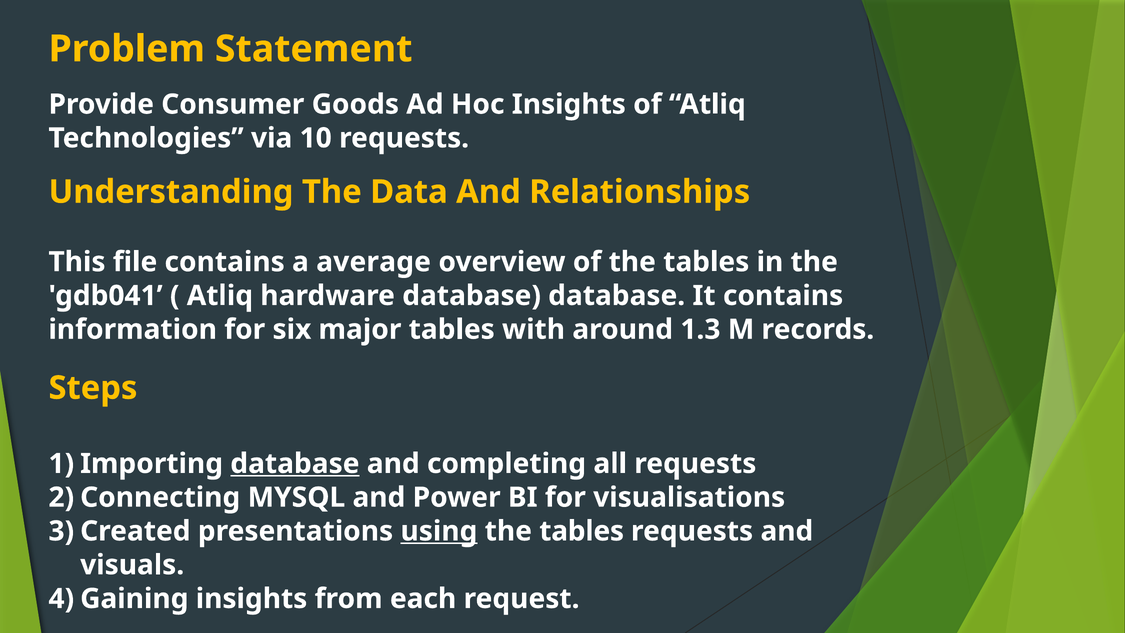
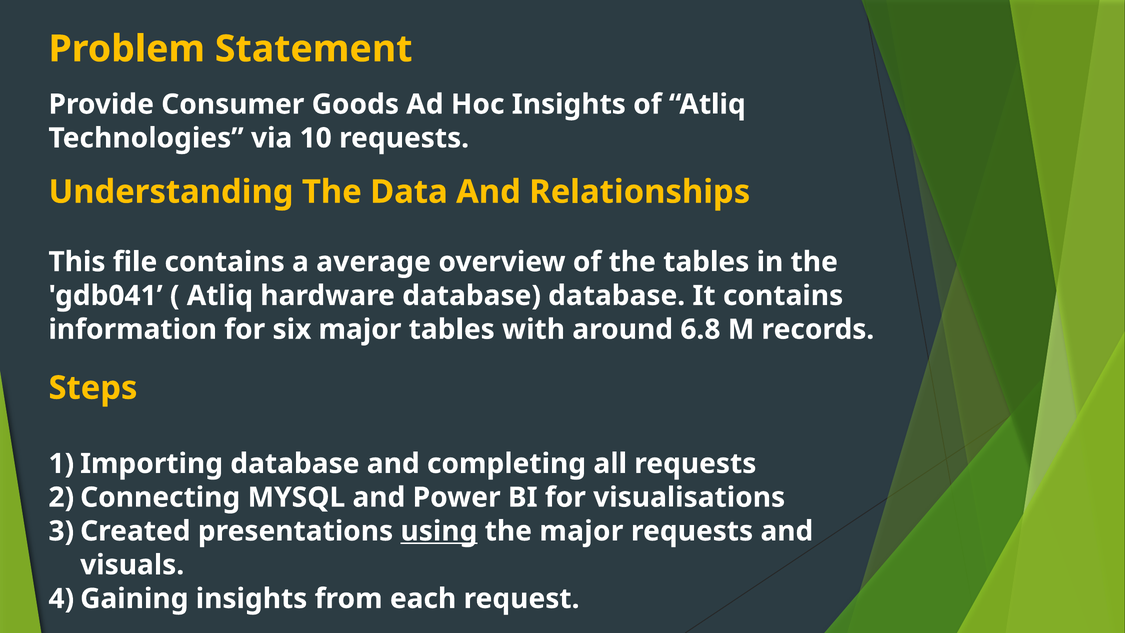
1.3: 1.3 -> 6.8
database at (295, 464) underline: present -> none
tables at (582, 531): tables -> major
